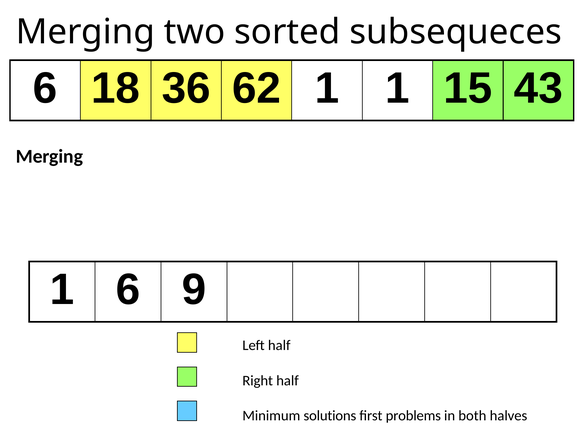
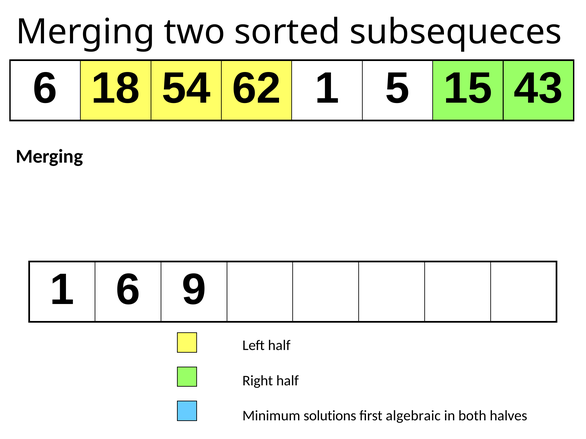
36: 36 -> 54
1 1: 1 -> 5
problems: problems -> algebraic
